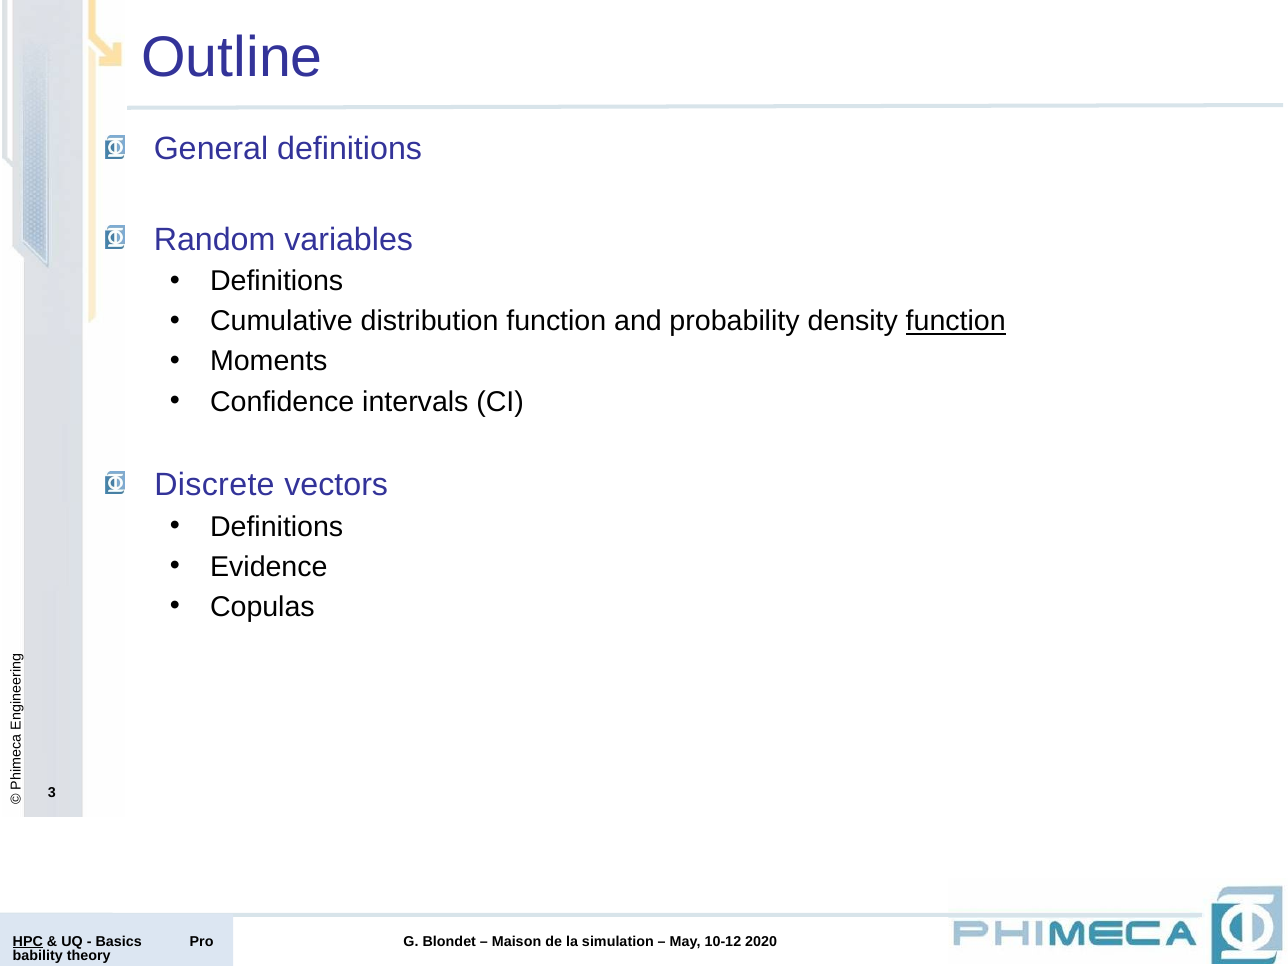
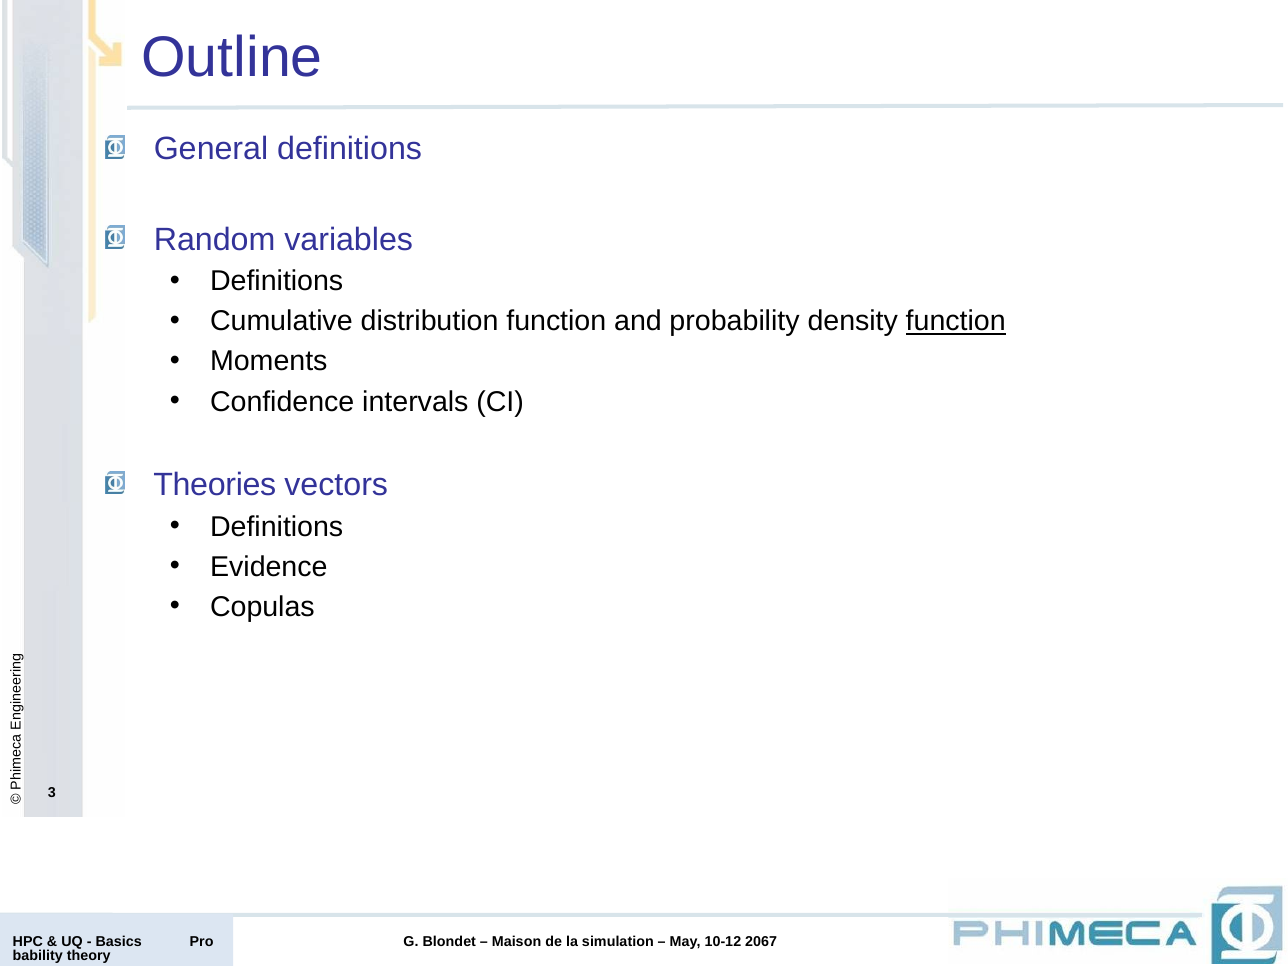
Discrete: Discrete -> Theories
2020: 2020 -> 2067
HPC underline: present -> none
